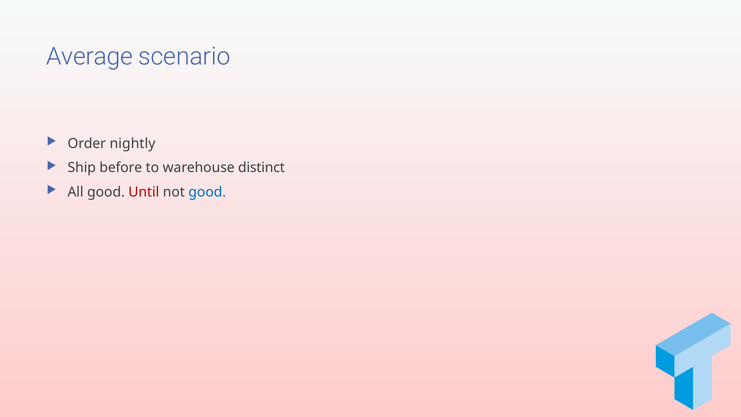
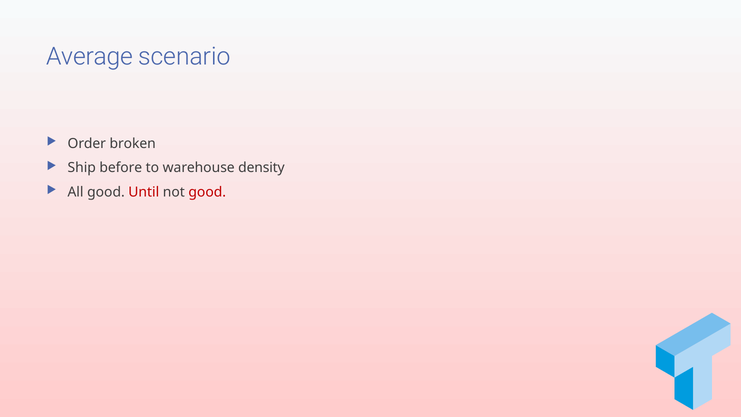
nightly: nightly -> broken
distinct: distinct -> density
good at (207, 192) colour: blue -> red
